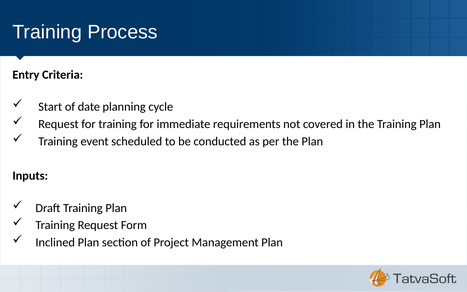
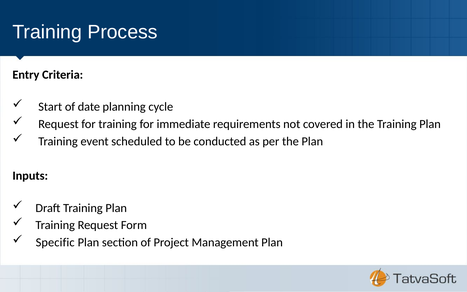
Inclined: Inclined -> Specific
